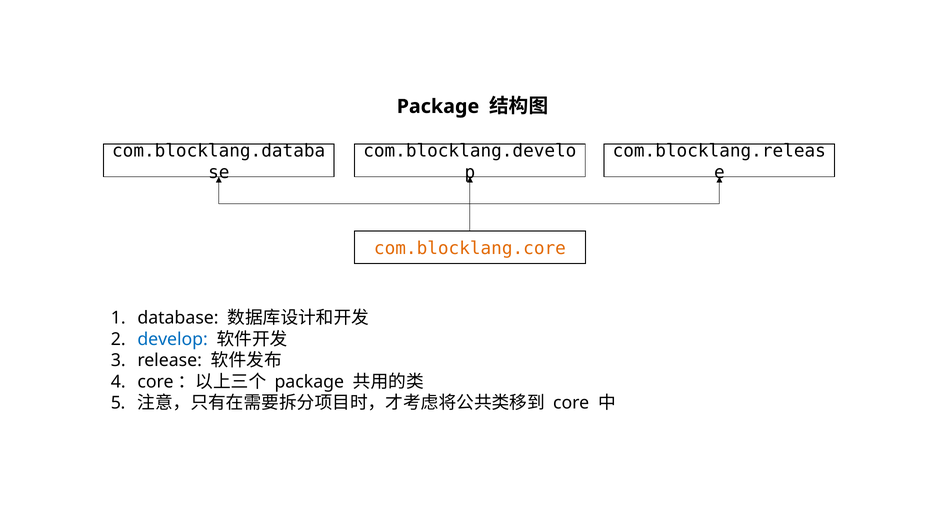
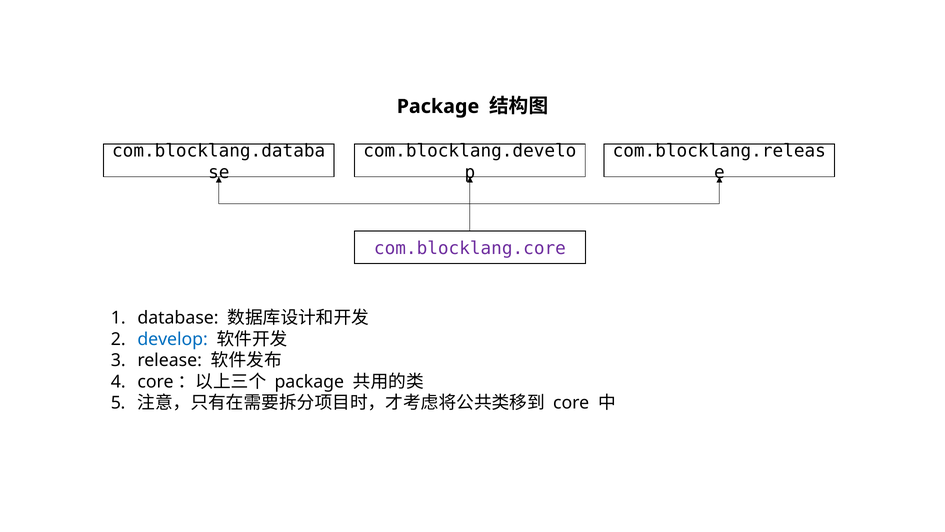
com.blocklang.core colour: orange -> purple
